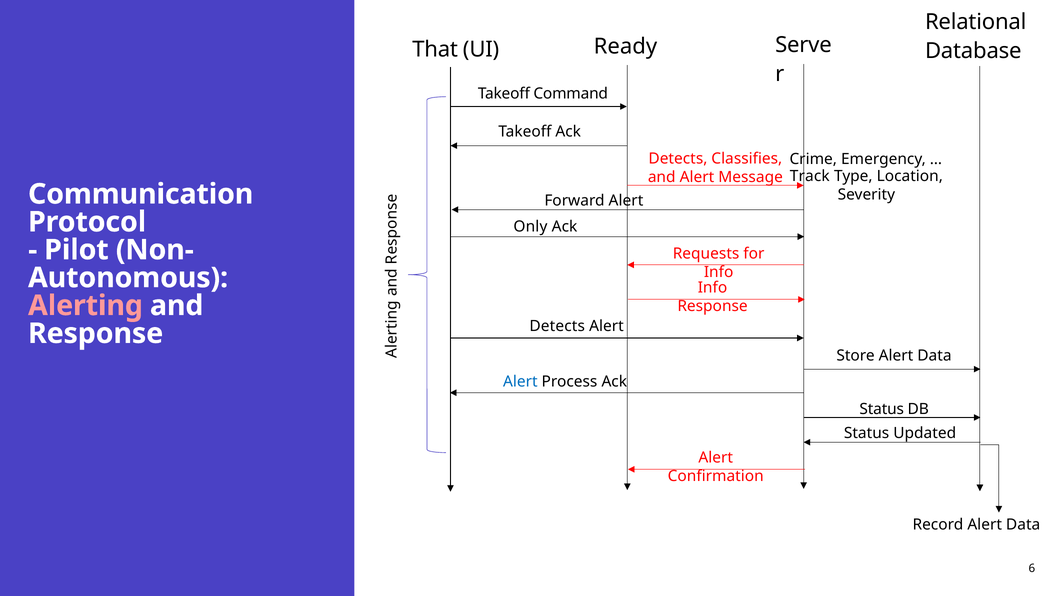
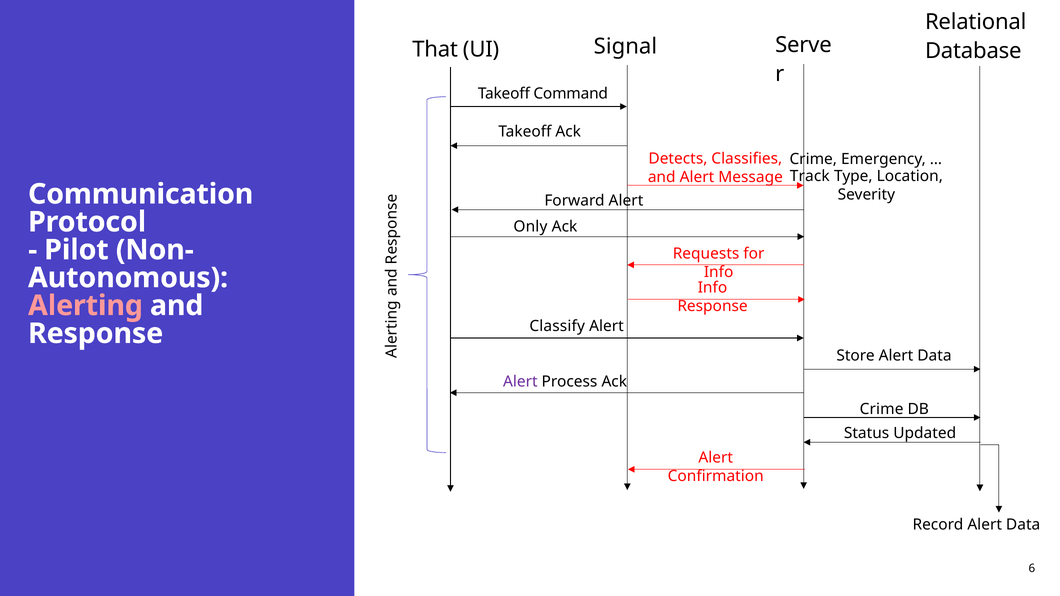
Ready: Ready -> Signal
Detects at (557, 327): Detects -> Classify
Alert at (520, 382) colour: blue -> purple
Status at (882, 409): Status -> Crime
